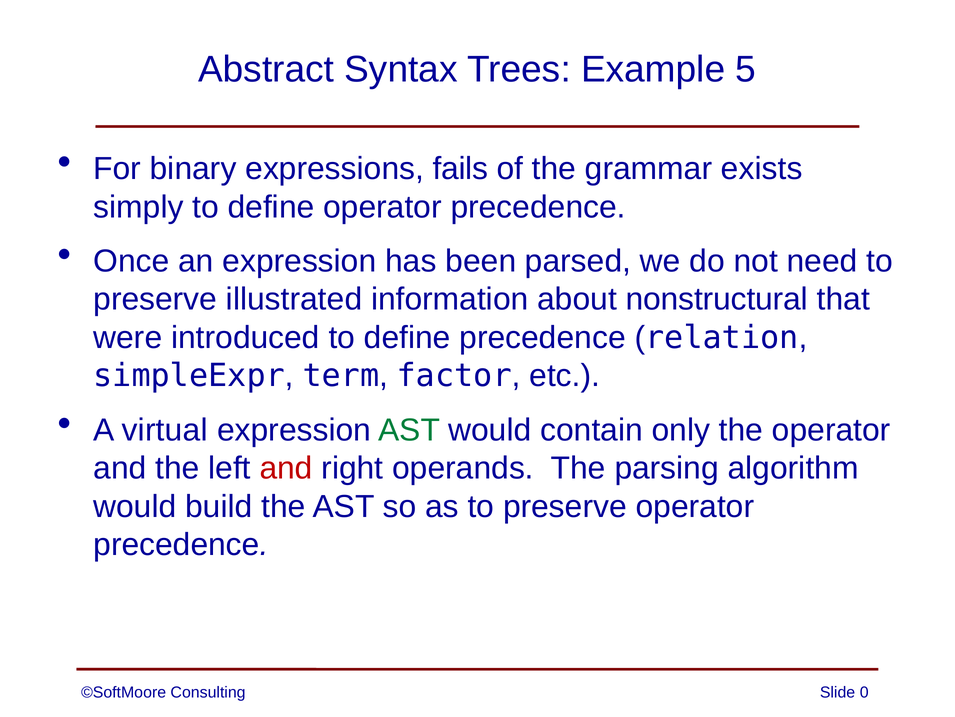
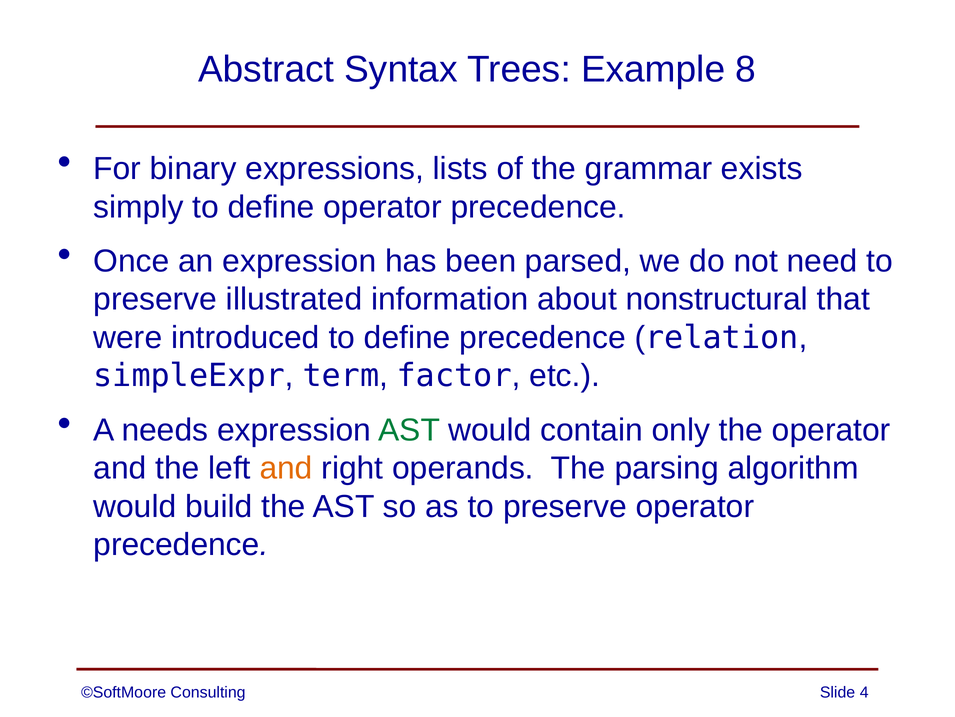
5: 5 -> 8
fails: fails -> lists
virtual: virtual -> needs
and at (286, 468) colour: red -> orange
0: 0 -> 4
